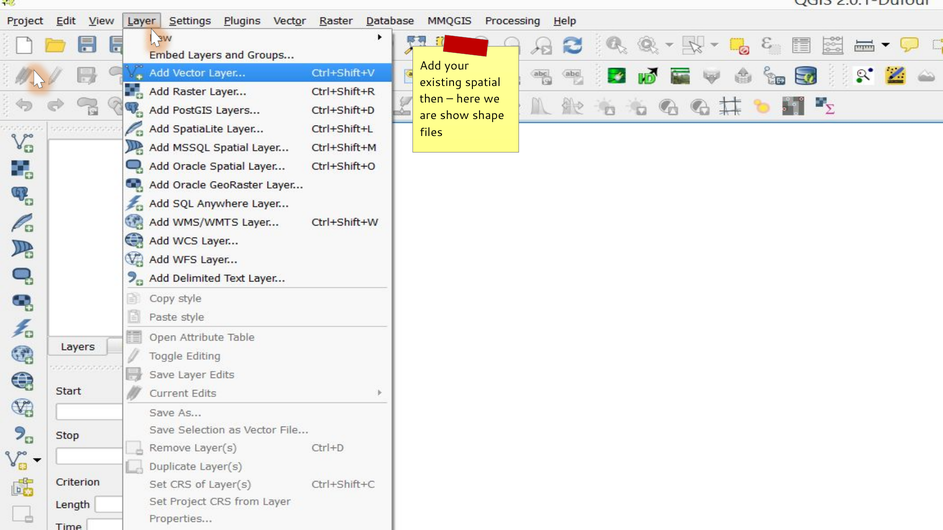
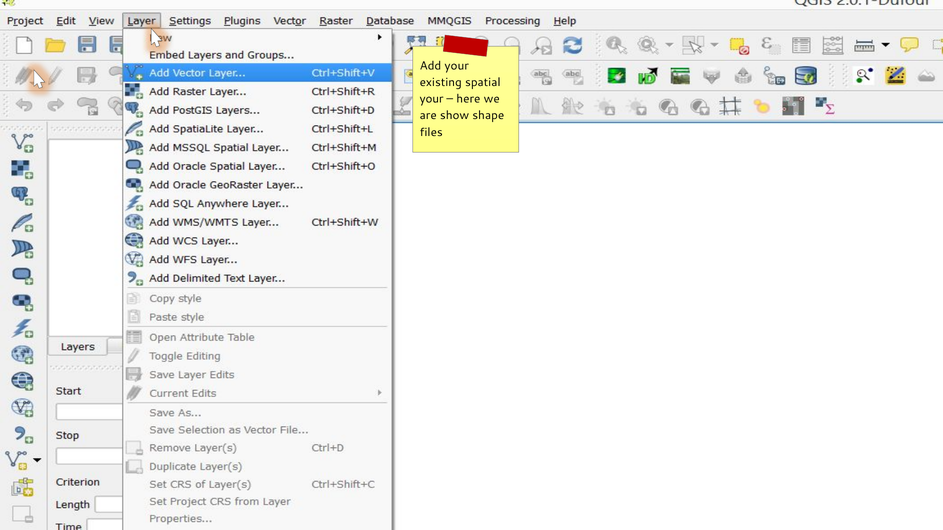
then at (432, 99): then -> your
